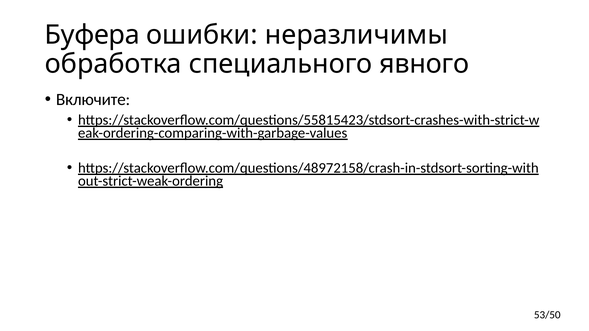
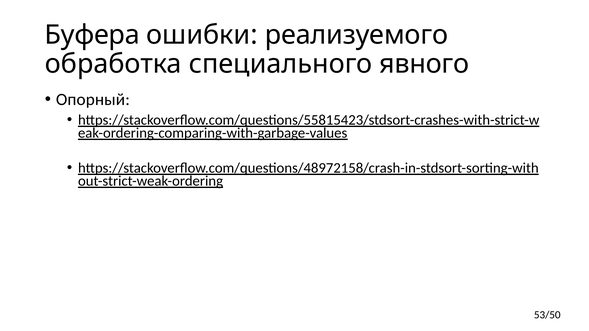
неразличимы: неразличимы -> реализуемого
Включите: Включите -> Опорный
